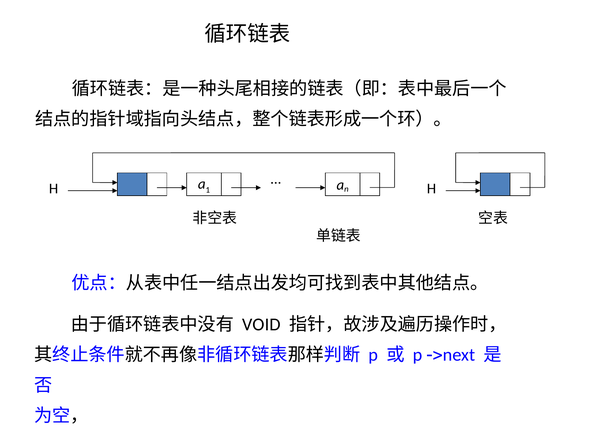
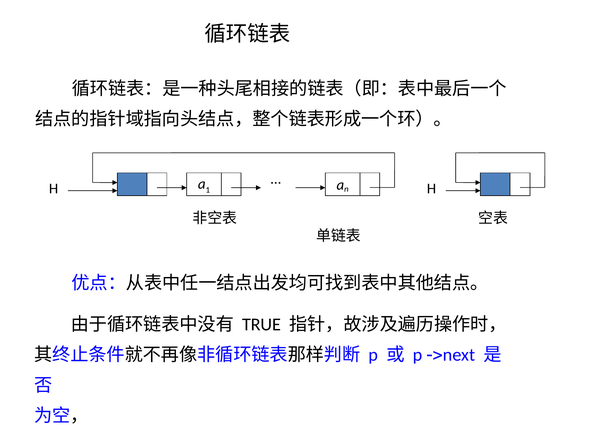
VOID: VOID -> TRUE
